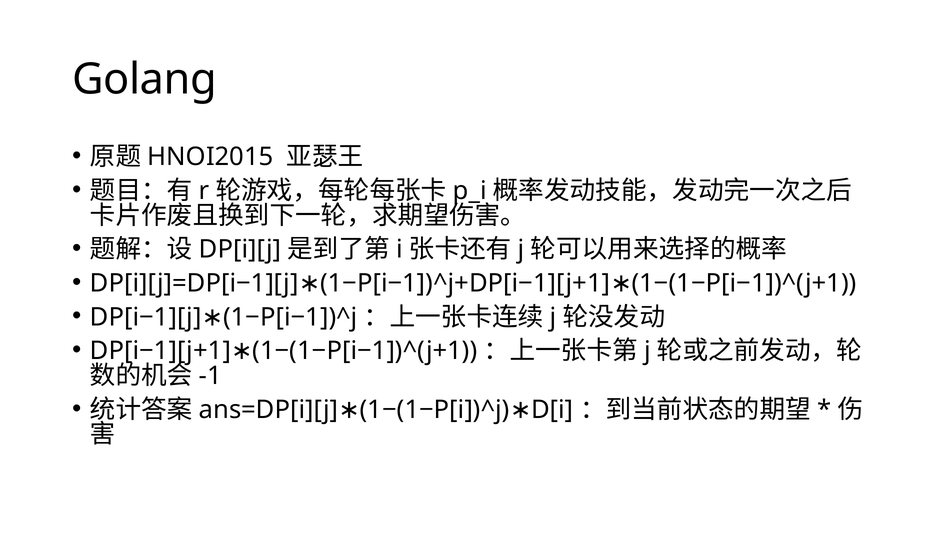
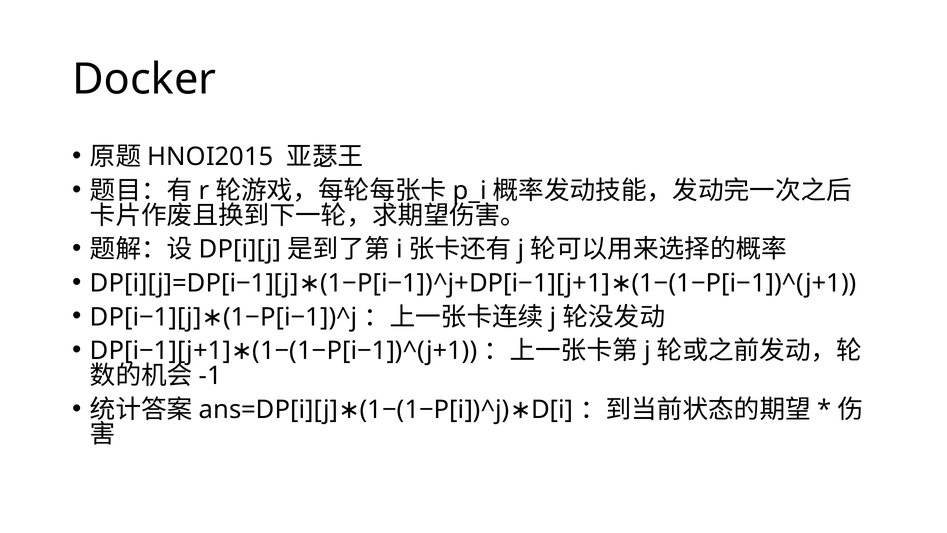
Golang: Golang -> Docker
